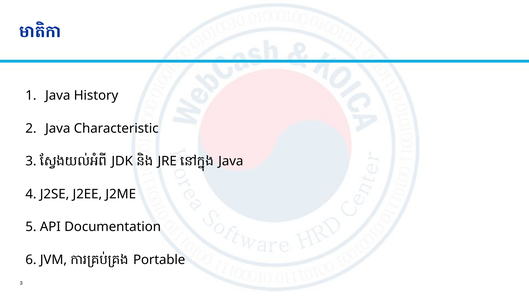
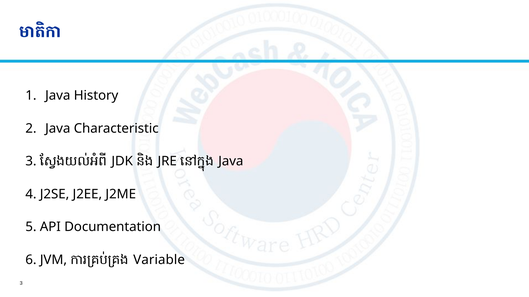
Portable: Portable -> Variable
